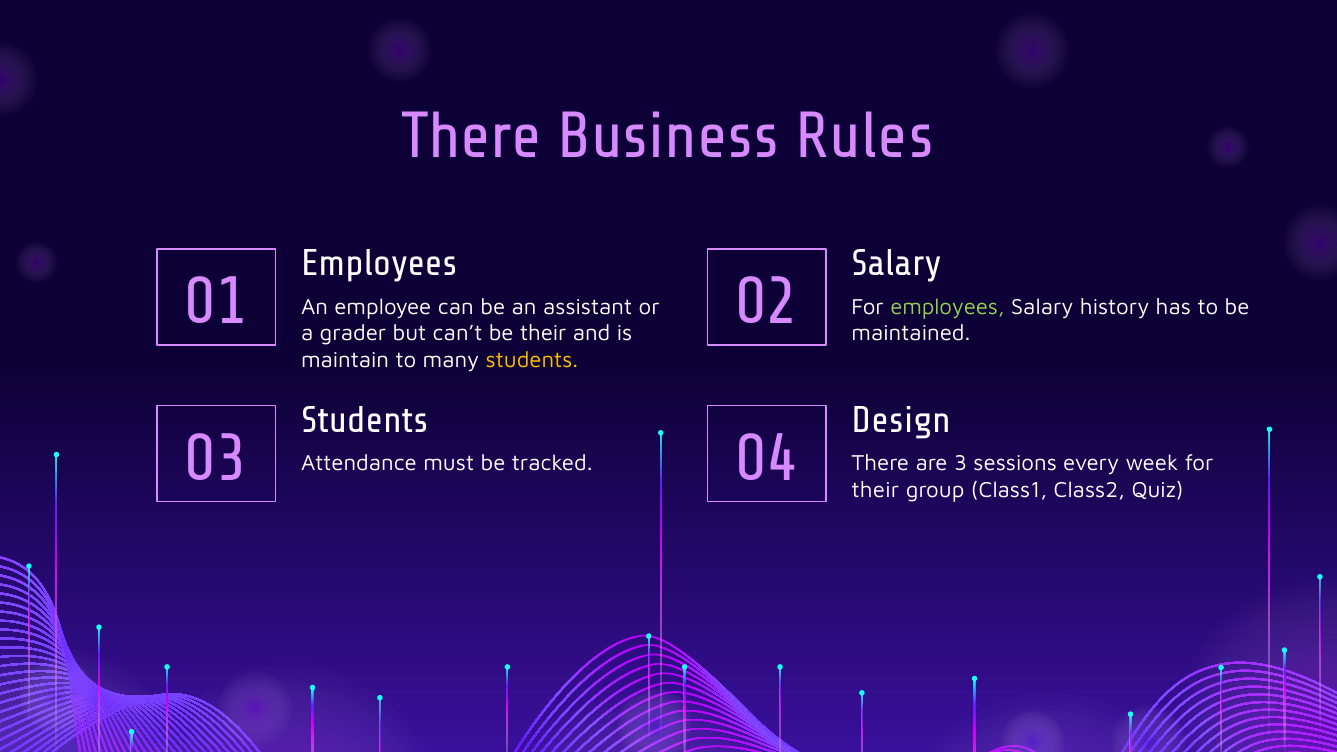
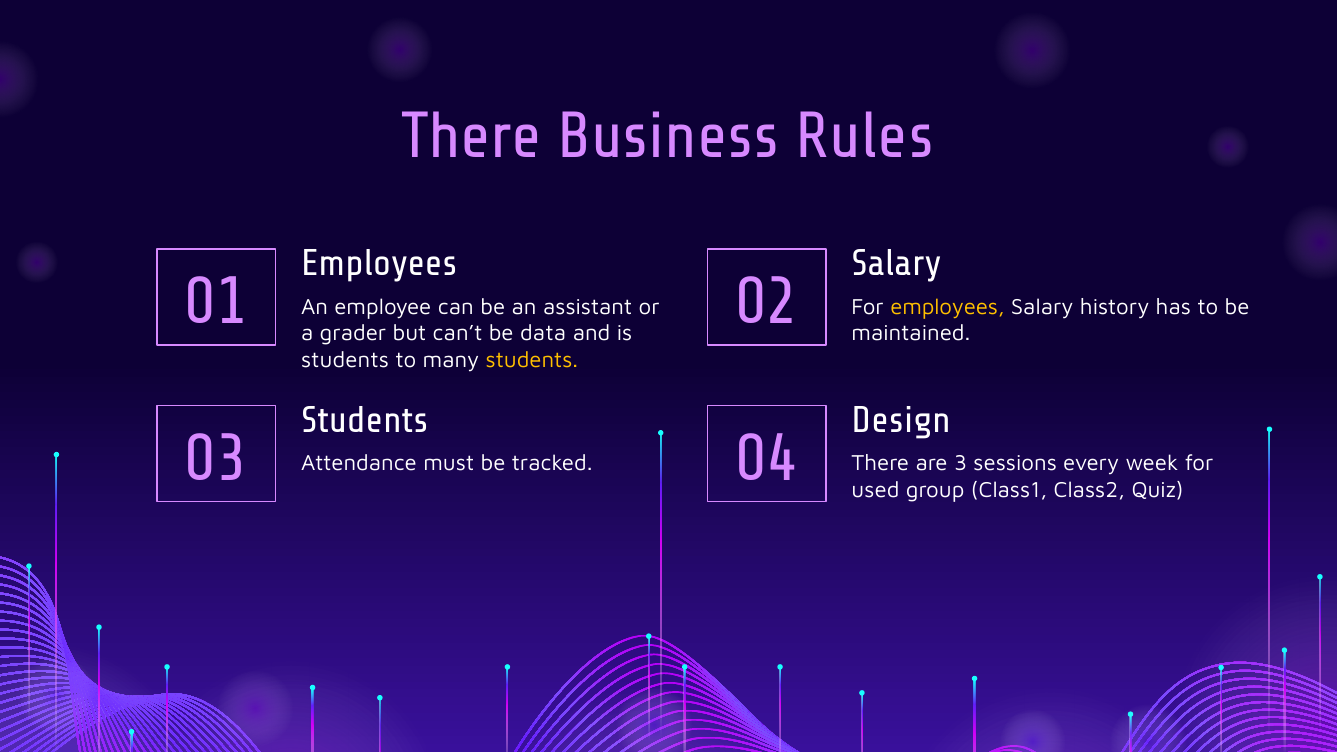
employees at (948, 307) colour: light green -> yellow
be their: their -> data
maintain at (345, 360): maintain -> students
their at (875, 490): their -> used
